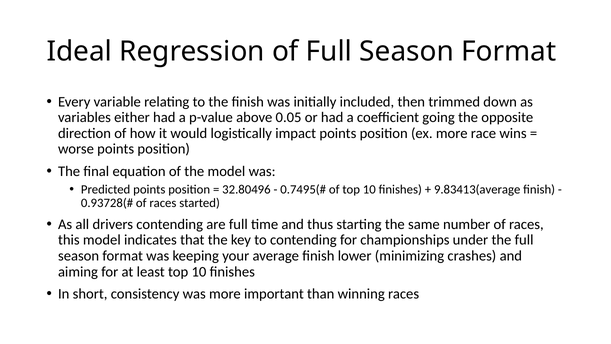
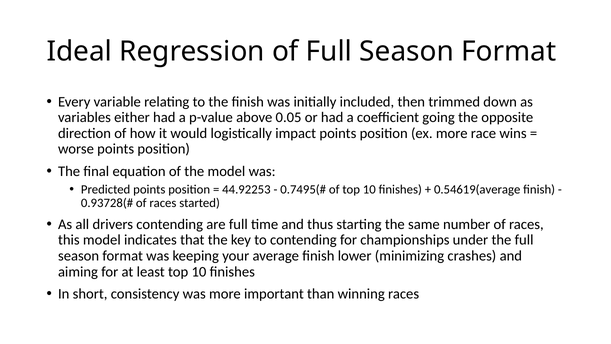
32.80496: 32.80496 -> 44.92253
9.83413(average: 9.83413(average -> 0.54619(average
